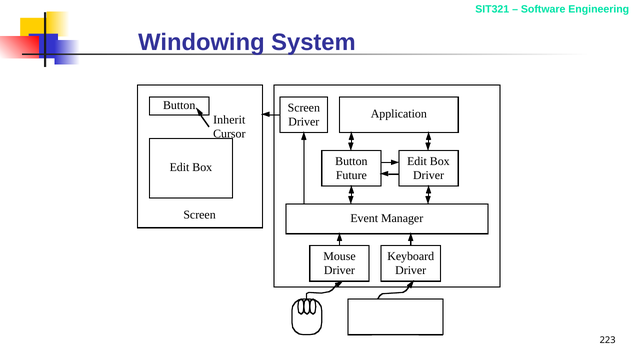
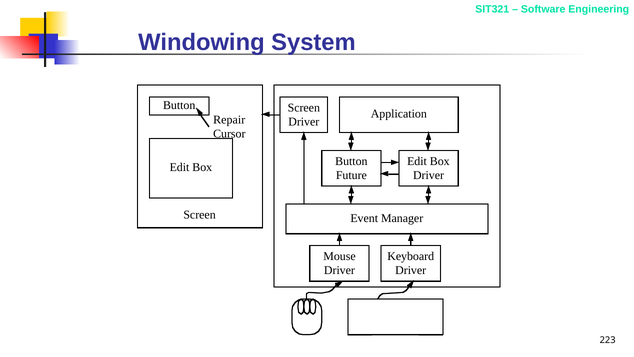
Inherit: Inherit -> Repair
